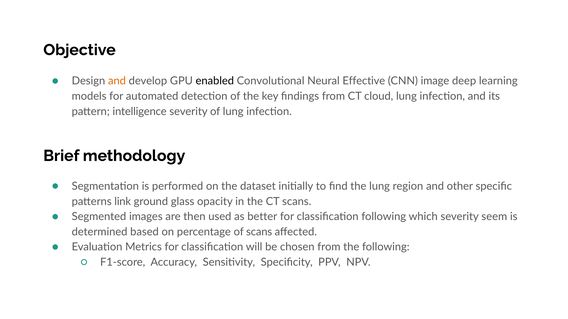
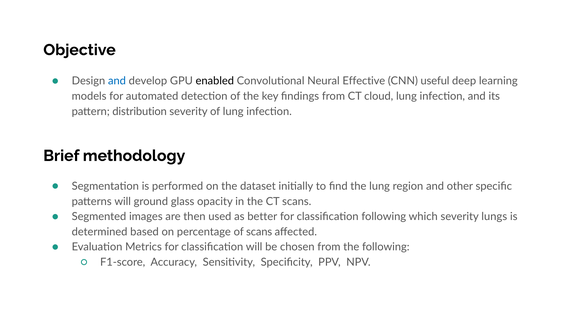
and at (117, 81) colour: orange -> blue
image: image -> useful
intelligence: intelligence -> distribution
patterns link: link -> will
seem: seem -> lungs
